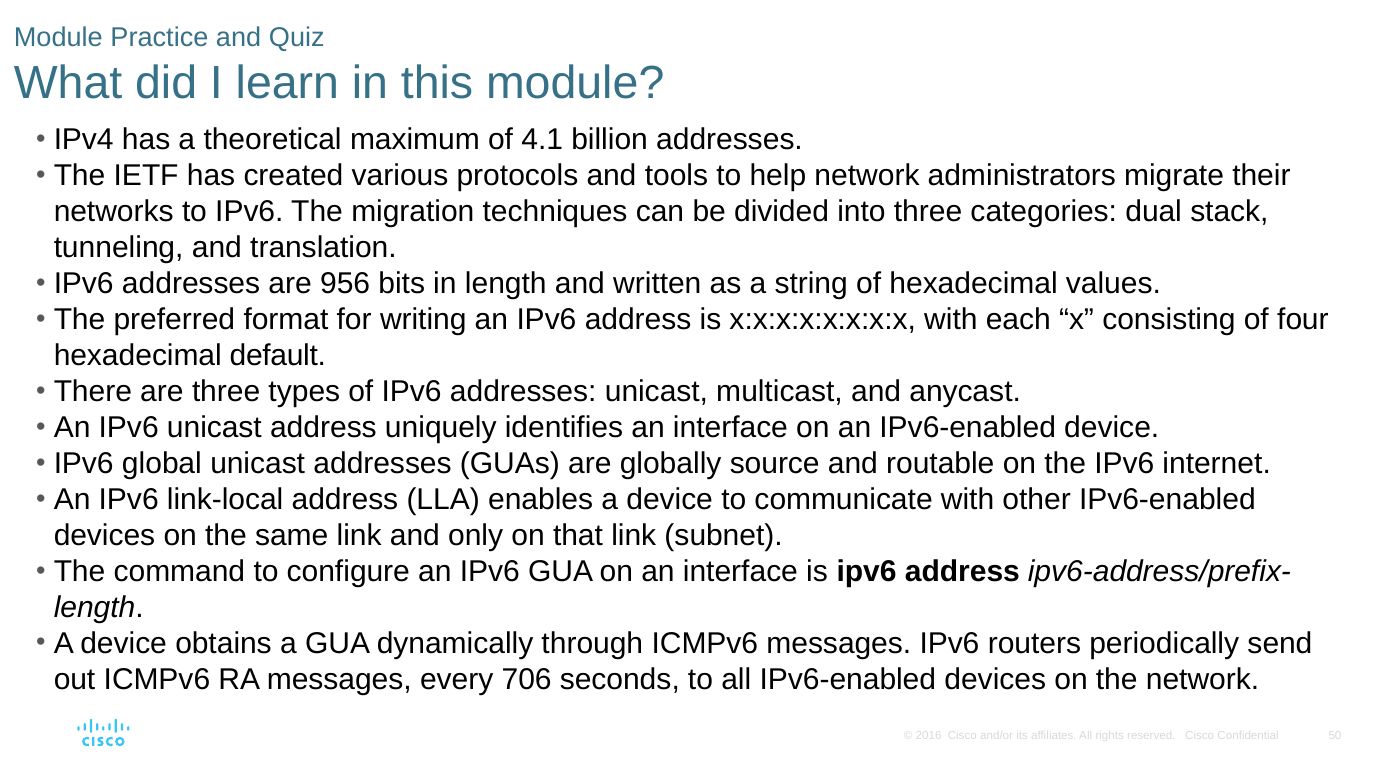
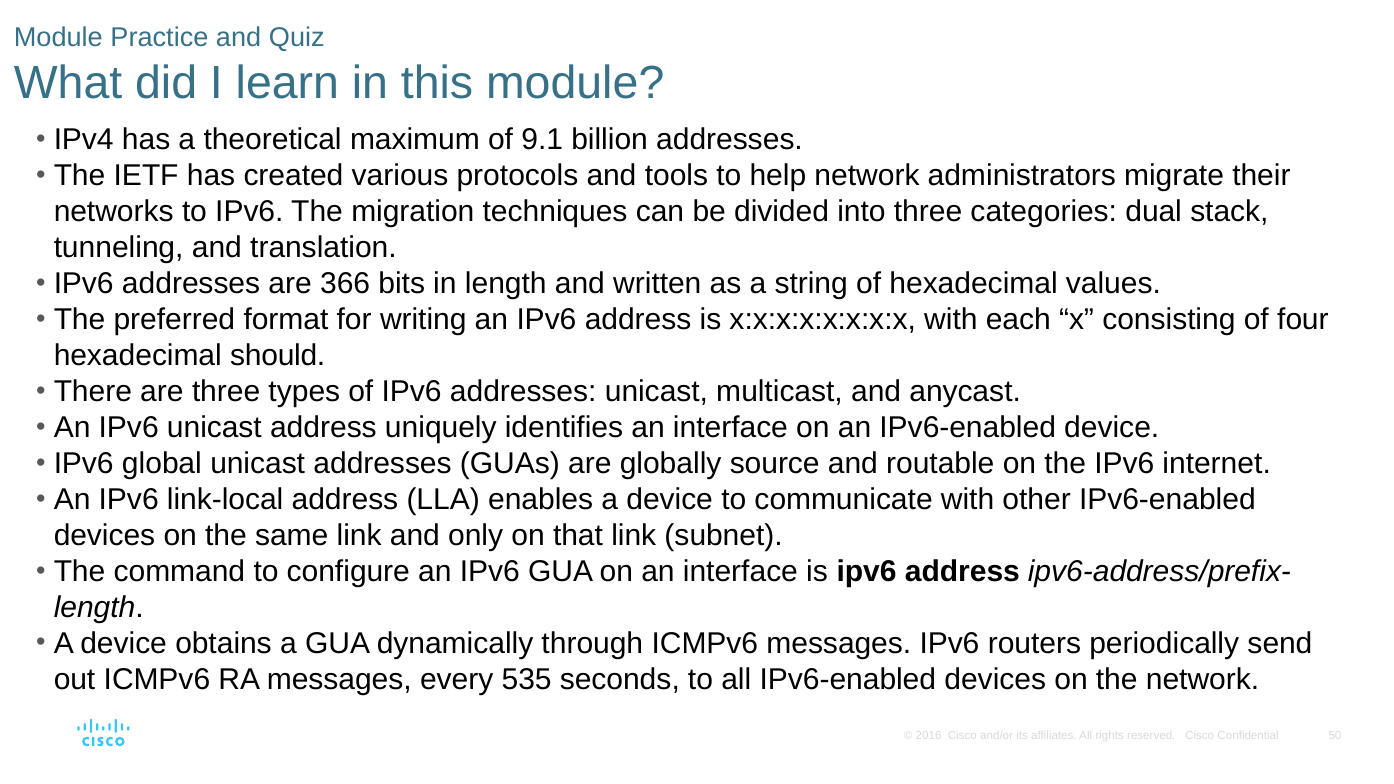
4.1: 4.1 -> 9.1
956: 956 -> 366
default: default -> should
706: 706 -> 535
